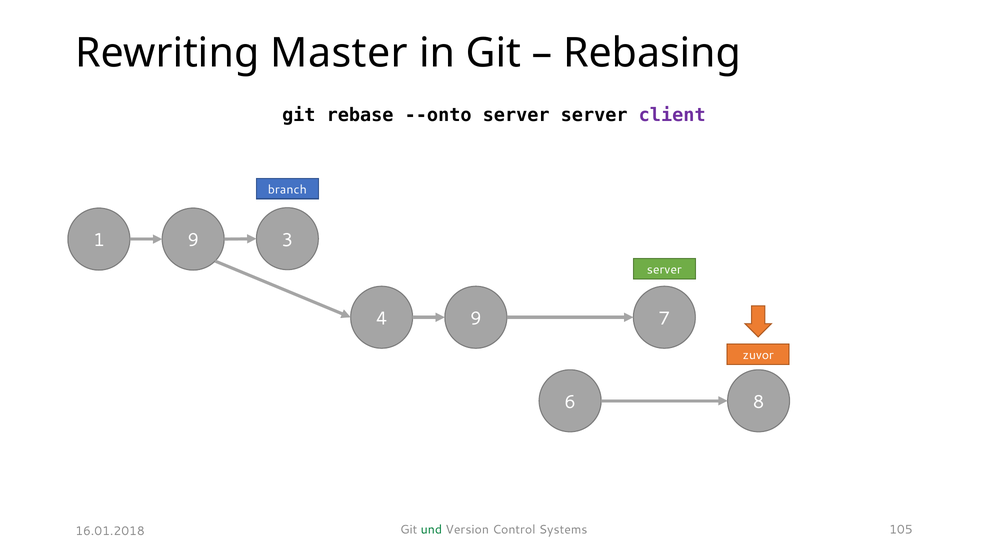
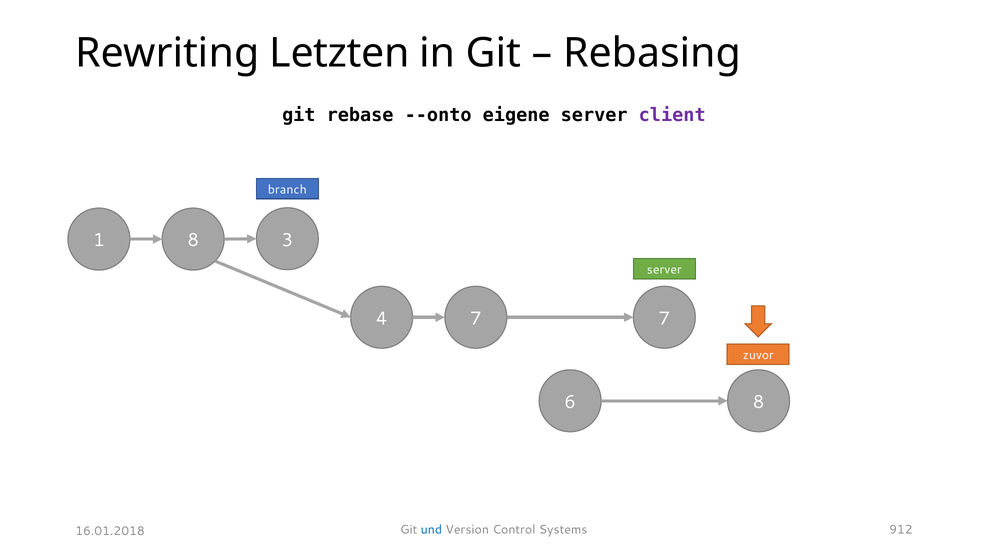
Master: Master -> Letzten
--onto server: server -> eigene
1 9: 9 -> 8
4 9: 9 -> 7
und colour: green -> blue
105: 105 -> 912
